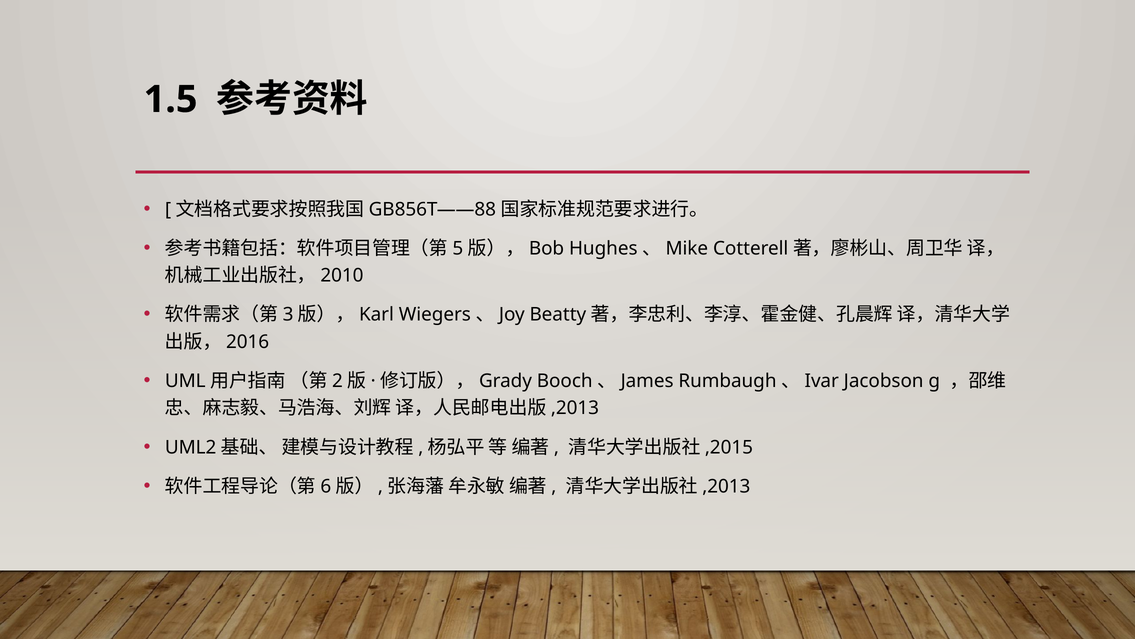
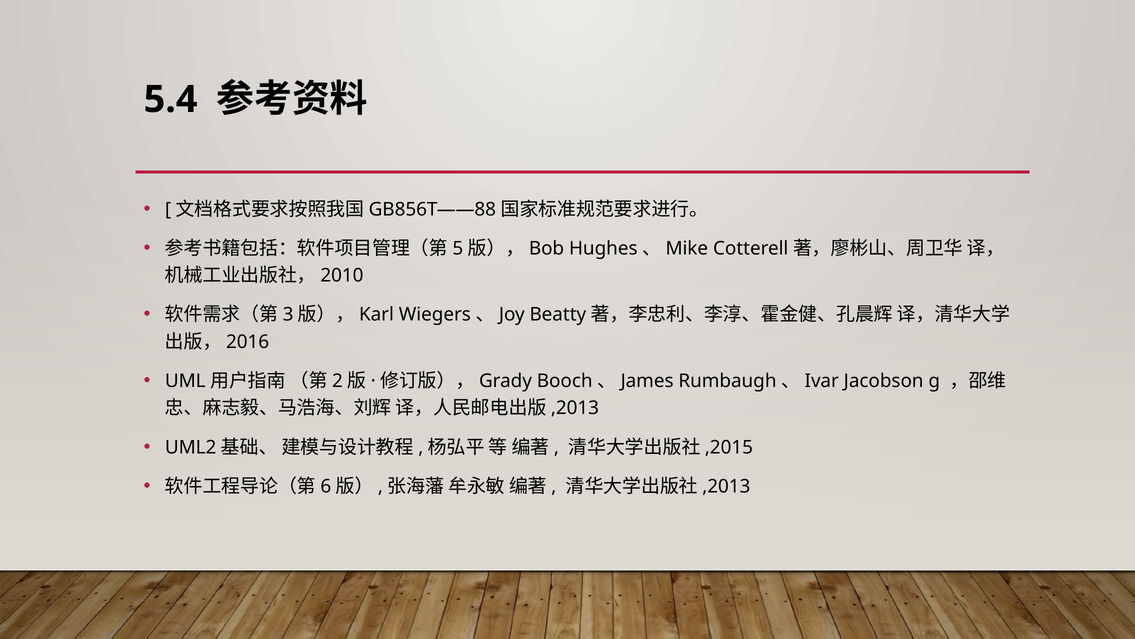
1.5: 1.5 -> 5.4
